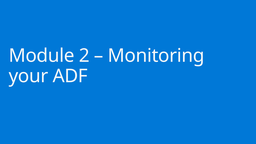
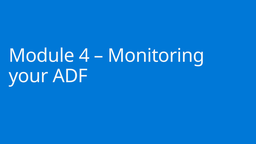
2: 2 -> 4
